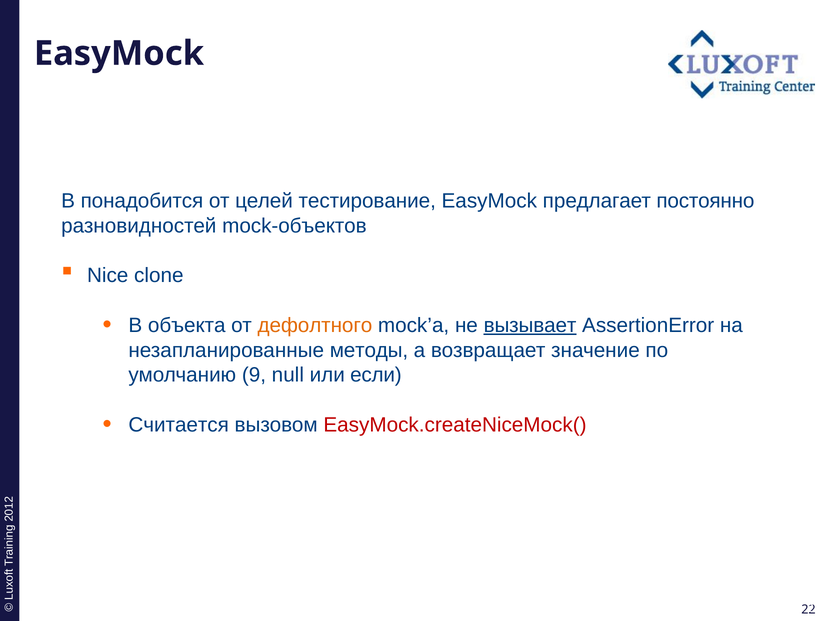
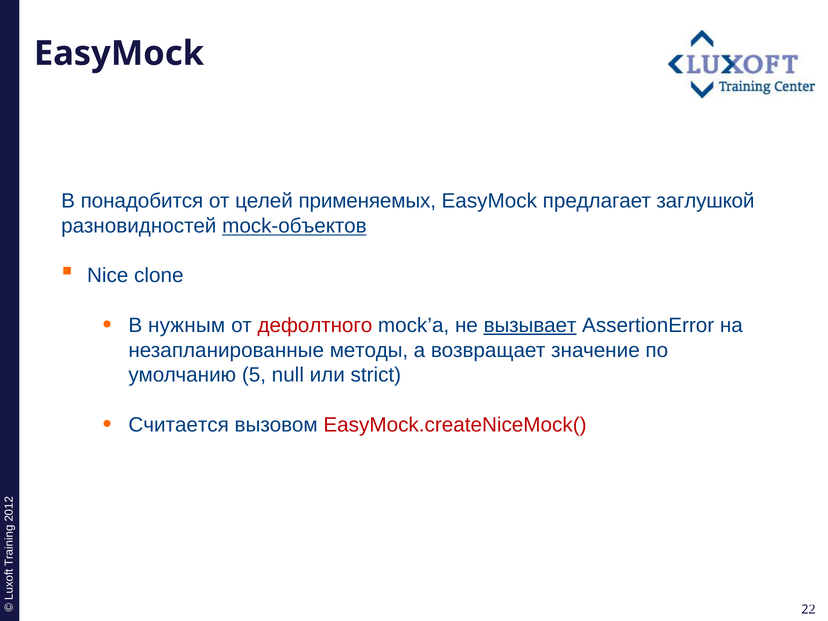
тестирование: тестирование -> применяемых
постоянно: постоянно -> заглушкой
mock-объектов underline: none -> present
объекта: объекта -> нужным
дефолтного colour: orange -> red
9: 9 -> 5
если: если -> strict
